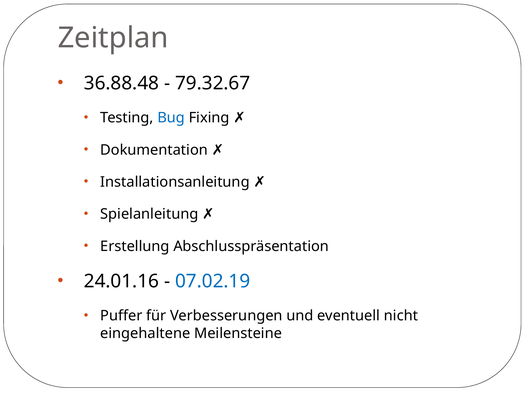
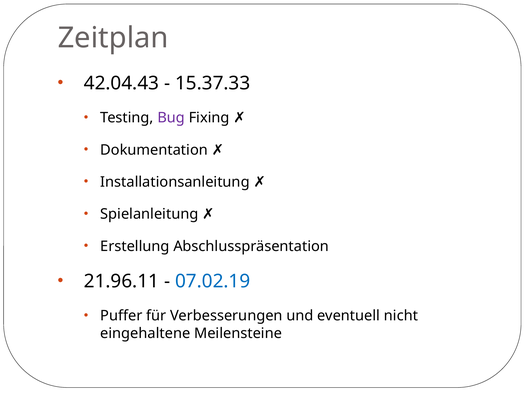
36.88.48: 36.88.48 -> 42.04.43
79.32.67: 79.32.67 -> 15.37.33
Bug colour: blue -> purple
24.01.16: 24.01.16 -> 21.96.11
